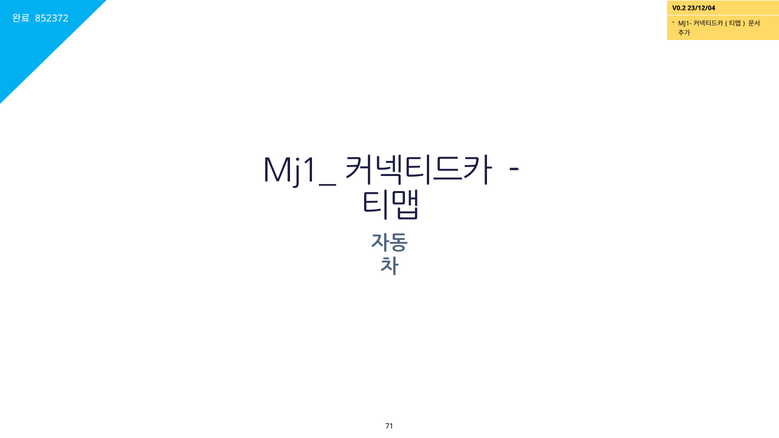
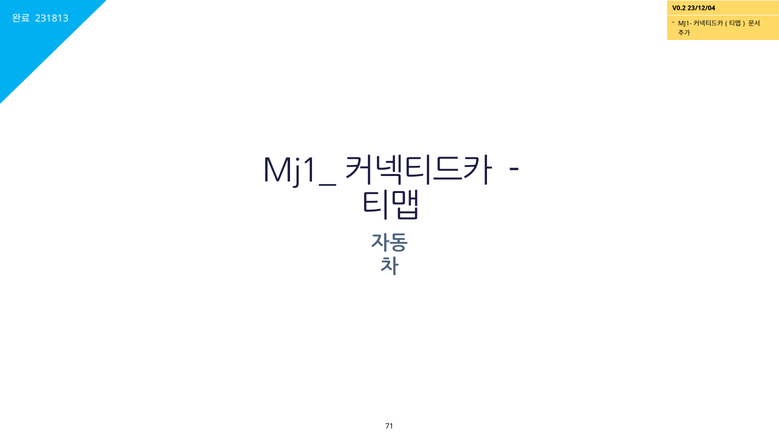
852372: 852372 -> 231813
